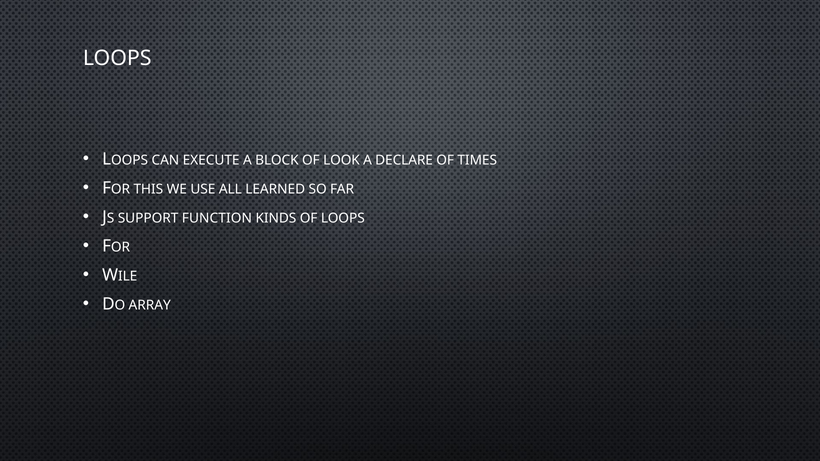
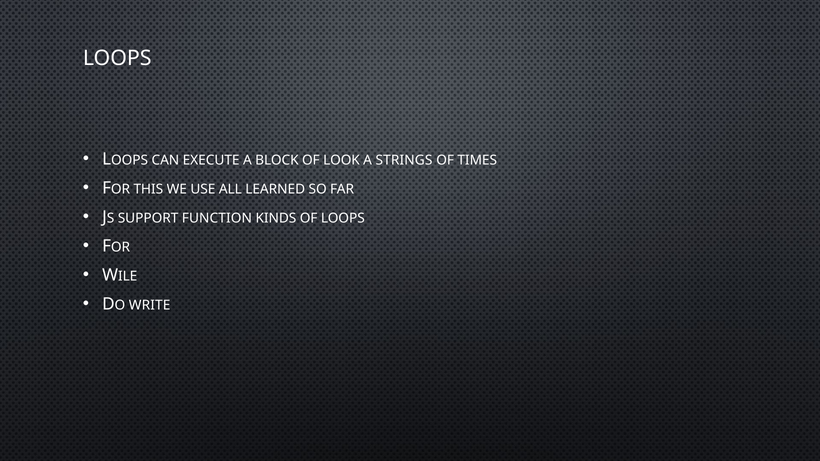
DECLARE: DECLARE -> STRINGS
ARRAY: ARRAY -> WRITE
